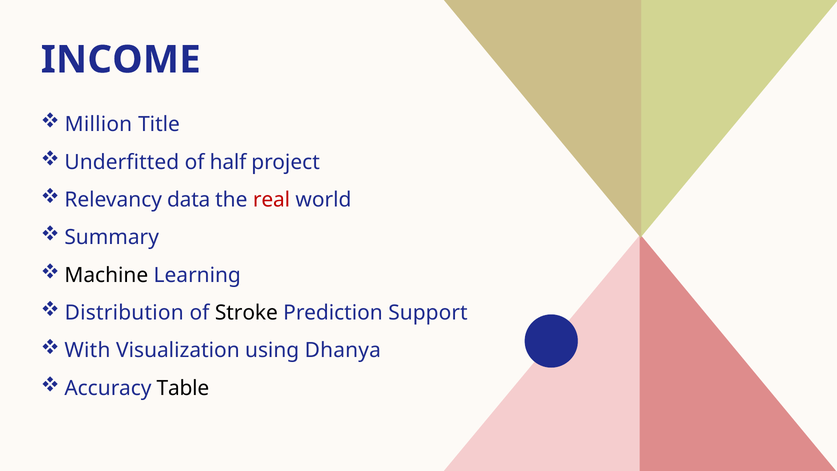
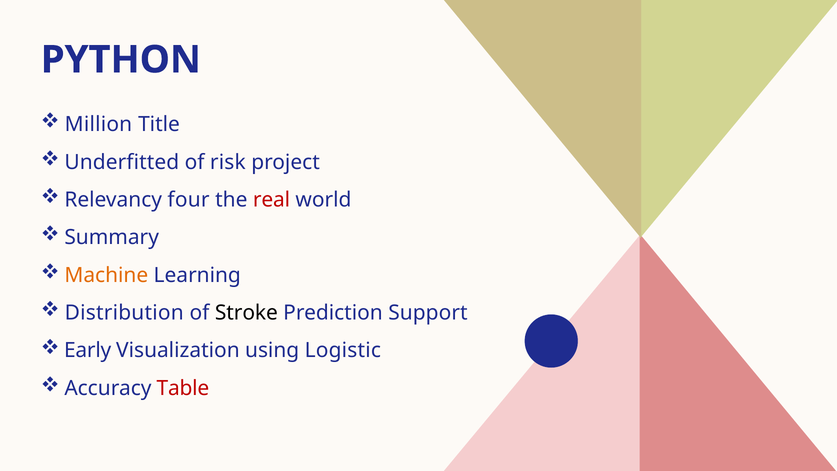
INCOME: INCOME -> PYTHON
half: half -> risk
data: data -> four
Machine colour: black -> orange
With: With -> Early
Dhanya: Dhanya -> Logistic
Table colour: black -> red
